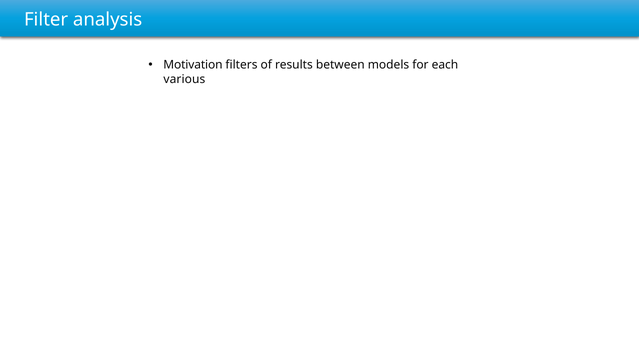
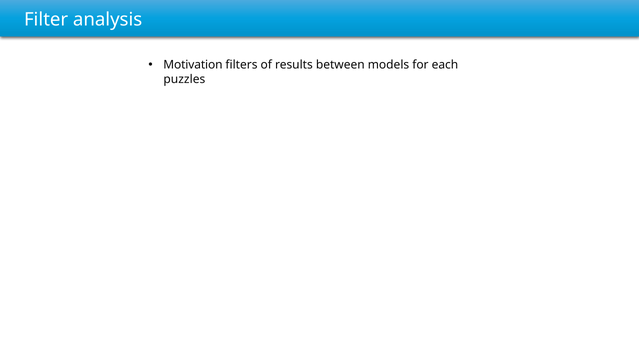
various: various -> puzzles
